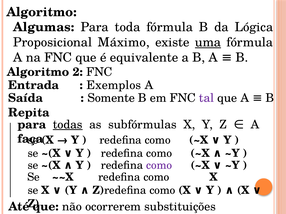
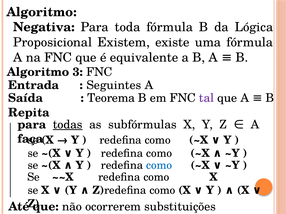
Algumas: Algumas -> Negativa
Máximo: Máximo -> Existem
uma underline: present -> none
2: 2 -> 3
Exemplos: Exemplos -> Seguintes
Somente: Somente -> Teorema
como at (159, 166) colour: purple -> blue
